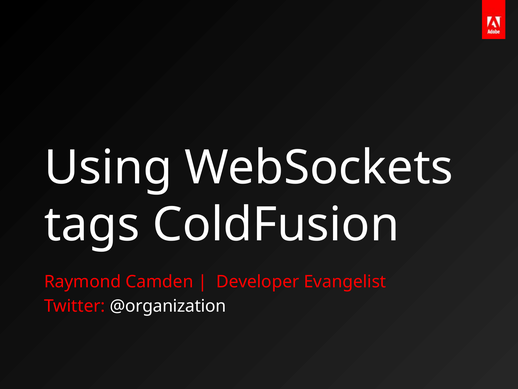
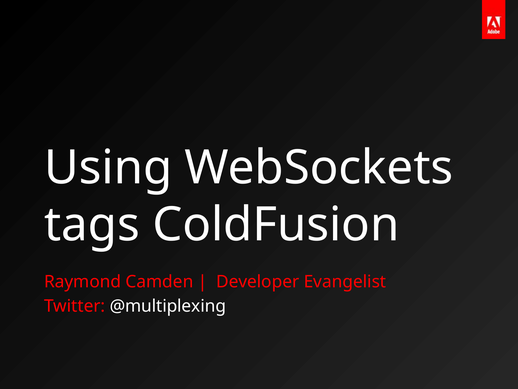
@organization: @organization -> @multiplexing
